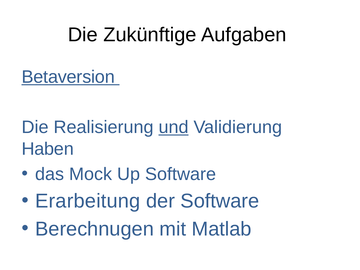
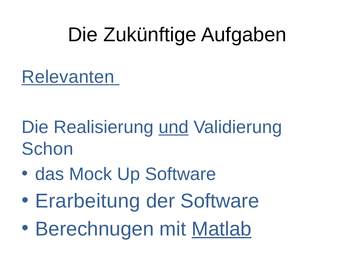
Betaversion: Betaversion -> Relevanten
Haben: Haben -> Schon
Matlab underline: none -> present
